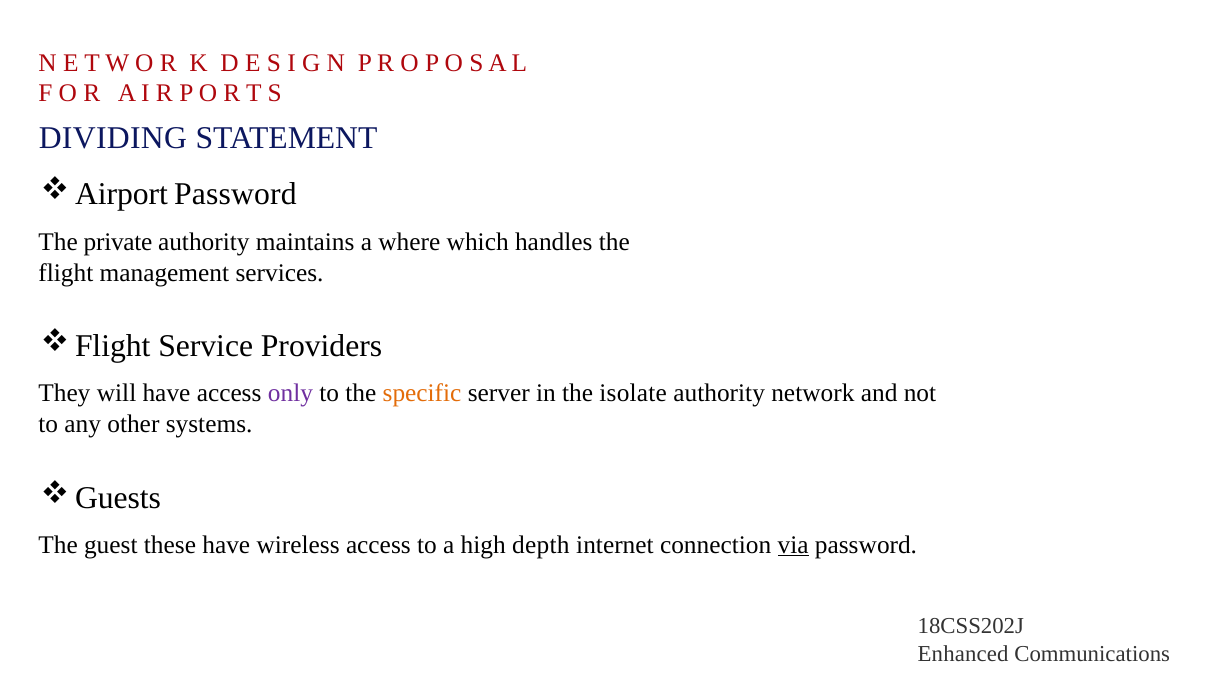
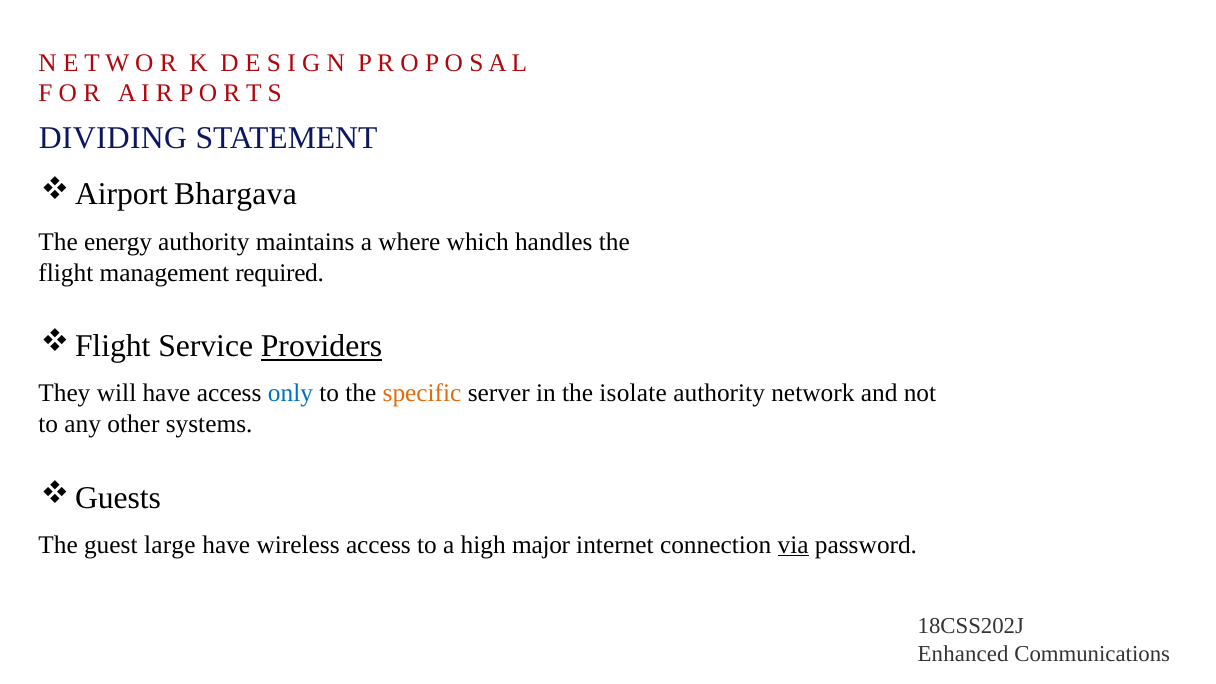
Password at (235, 194): Password -> Bhargava
private: private -> energy
services: services -> required
Providers underline: none -> present
only colour: purple -> blue
these: these -> large
depth: depth -> major
